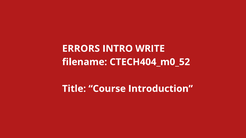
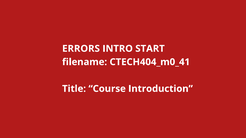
WRITE: WRITE -> START
CTECH404_m0_52: CTECH404_m0_52 -> CTECH404_m0_41
